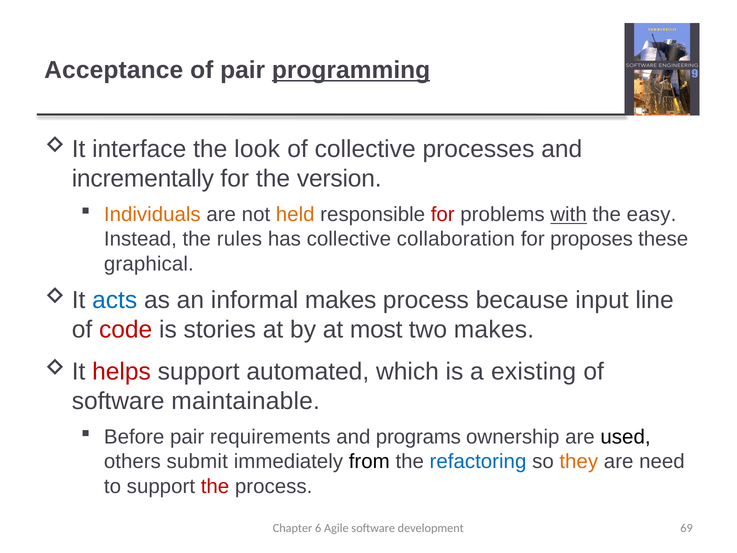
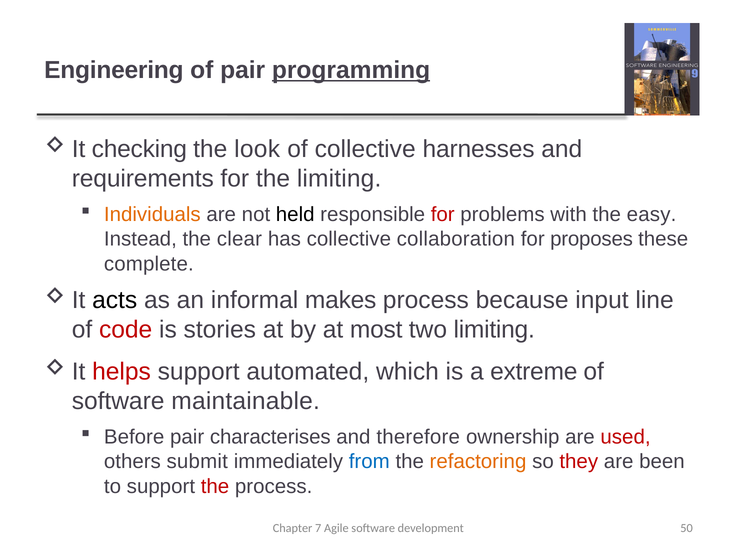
Acceptance: Acceptance -> Engineering
interface: interface -> checking
processes: processes -> harnesses
incrementally: incrementally -> requirements
the version: version -> limiting
held colour: orange -> black
with underline: present -> none
rules: rules -> clear
graphical: graphical -> complete
acts colour: blue -> black
two makes: makes -> limiting
existing: existing -> extreme
requirements: requirements -> characterises
programs: programs -> therefore
used colour: black -> red
from colour: black -> blue
refactoring colour: blue -> orange
they colour: orange -> red
need: need -> been
6: 6 -> 7
69: 69 -> 50
